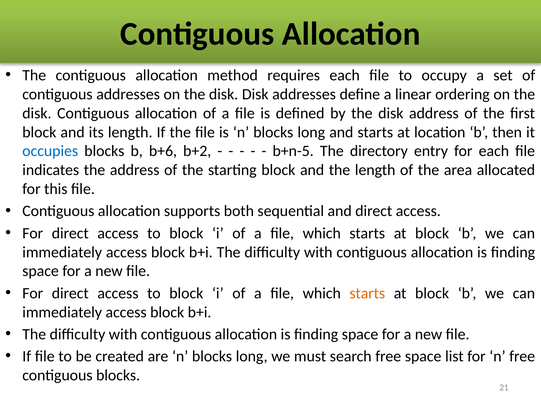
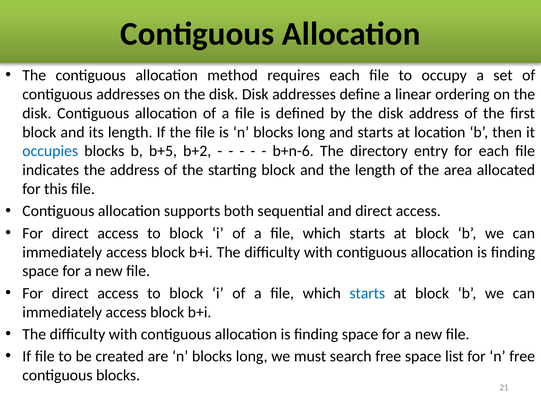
b+6: b+6 -> b+5
b+n-5: b+n-5 -> b+n-6
starts at (367, 293) colour: orange -> blue
